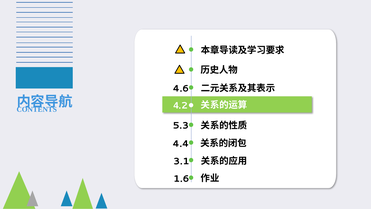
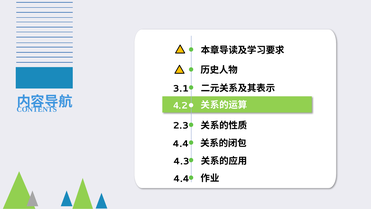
4.6: 4.6 -> 3.1
5.3: 5.3 -> 2.3
3.1: 3.1 -> 4.3
1.6 at (181, 178): 1.6 -> 4.4
